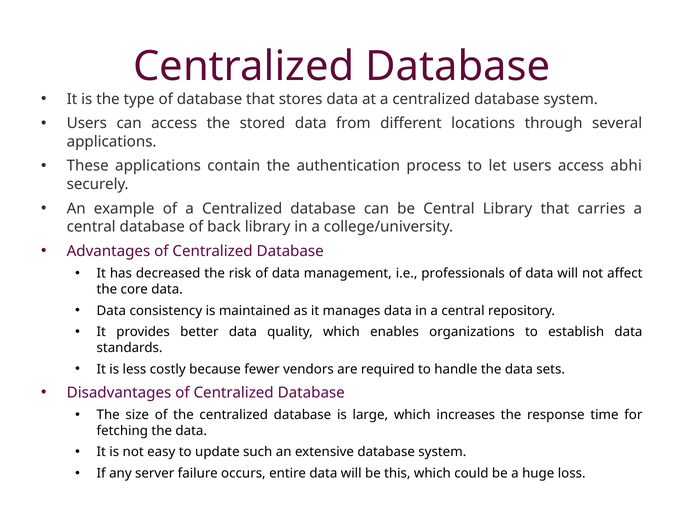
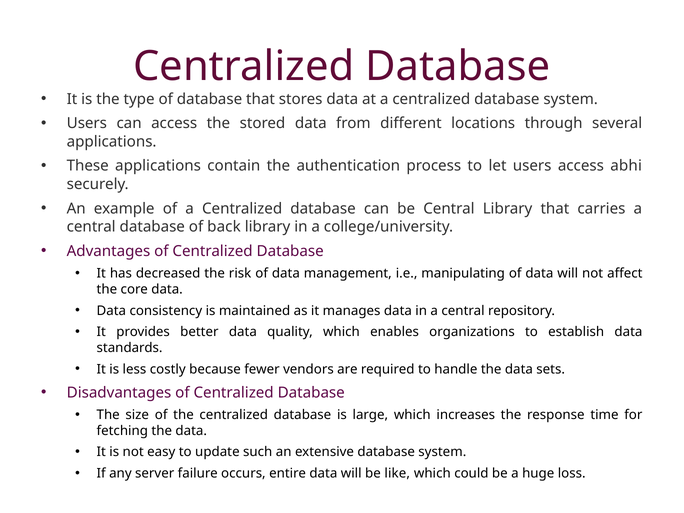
professionals: professionals -> manipulating
this: this -> like
